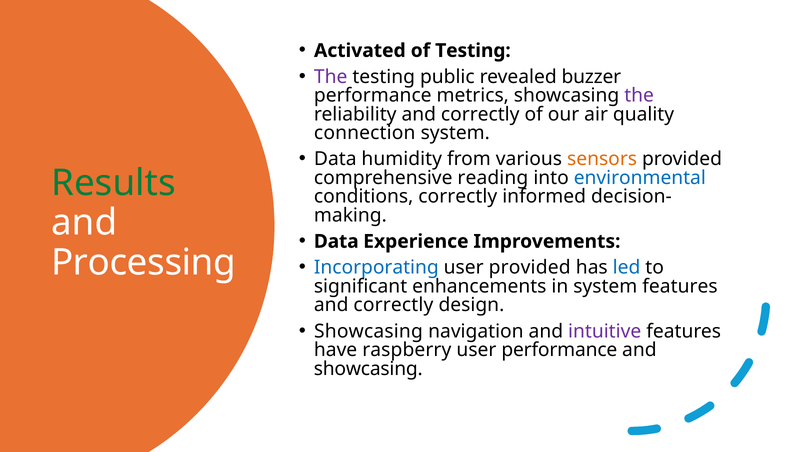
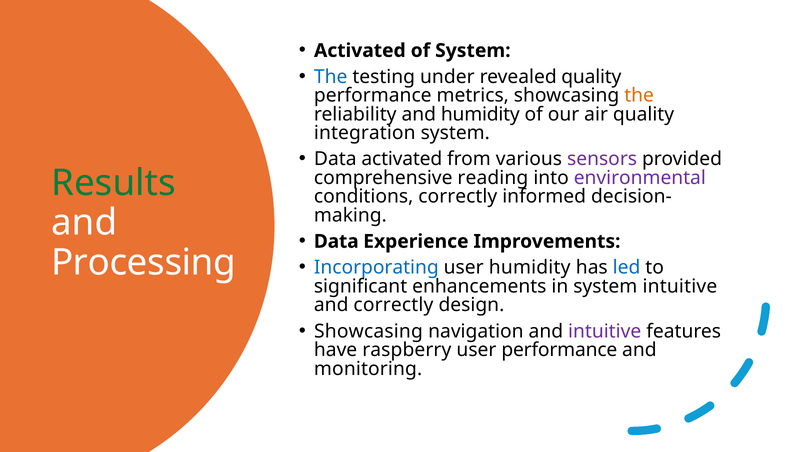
of Testing: Testing -> System
The at (331, 77) colour: purple -> blue
public: public -> under
revealed buzzer: buzzer -> quality
the at (639, 95) colour: purple -> orange
reliability and correctly: correctly -> humidity
connection: connection -> integration
Data humidity: humidity -> activated
sensors colour: orange -> purple
environmental colour: blue -> purple
user provided: provided -> humidity
system features: features -> intuitive
showcasing at (368, 368): showcasing -> monitoring
